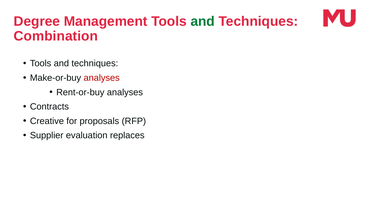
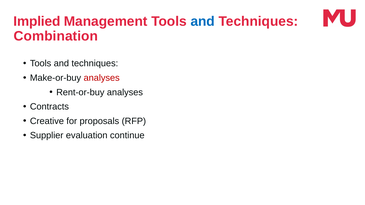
Degree: Degree -> Implied
and at (203, 21) colour: green -> blue
replaces: replaces -> continue
